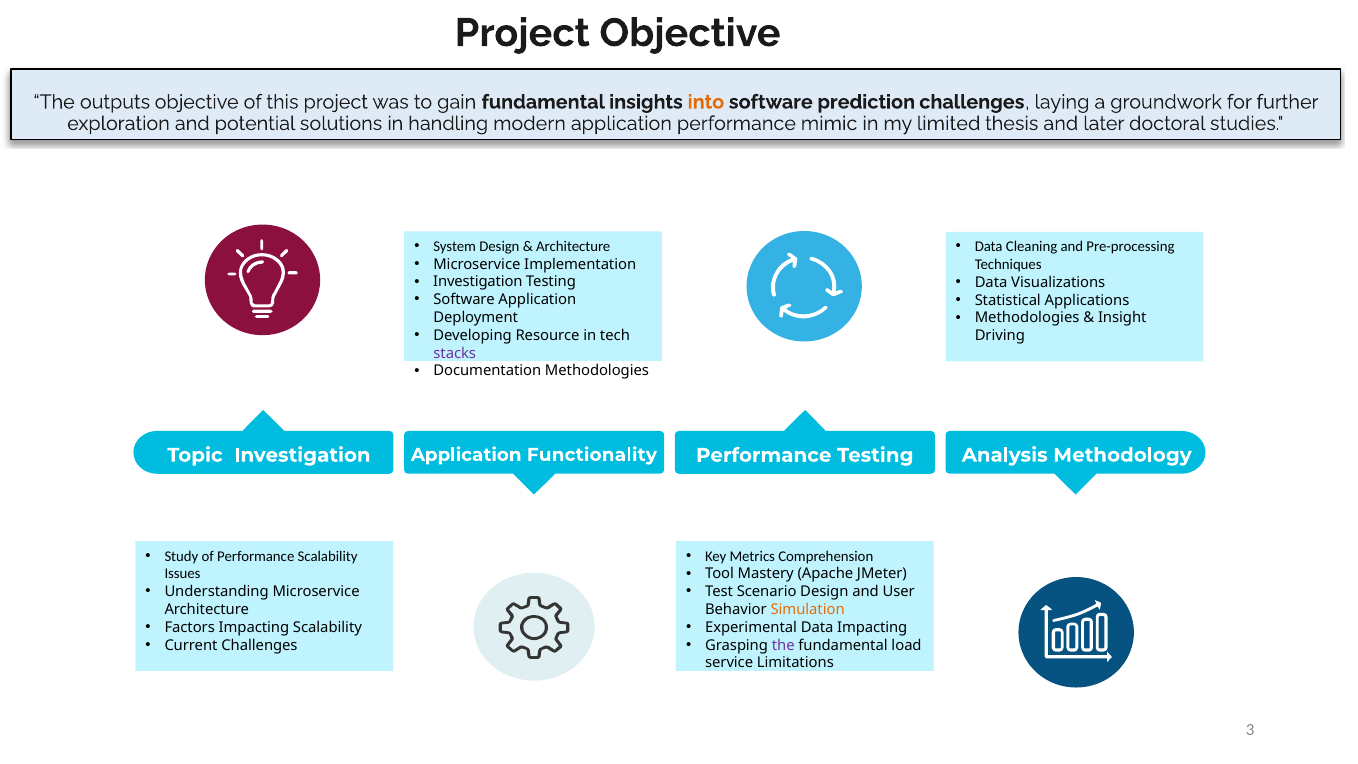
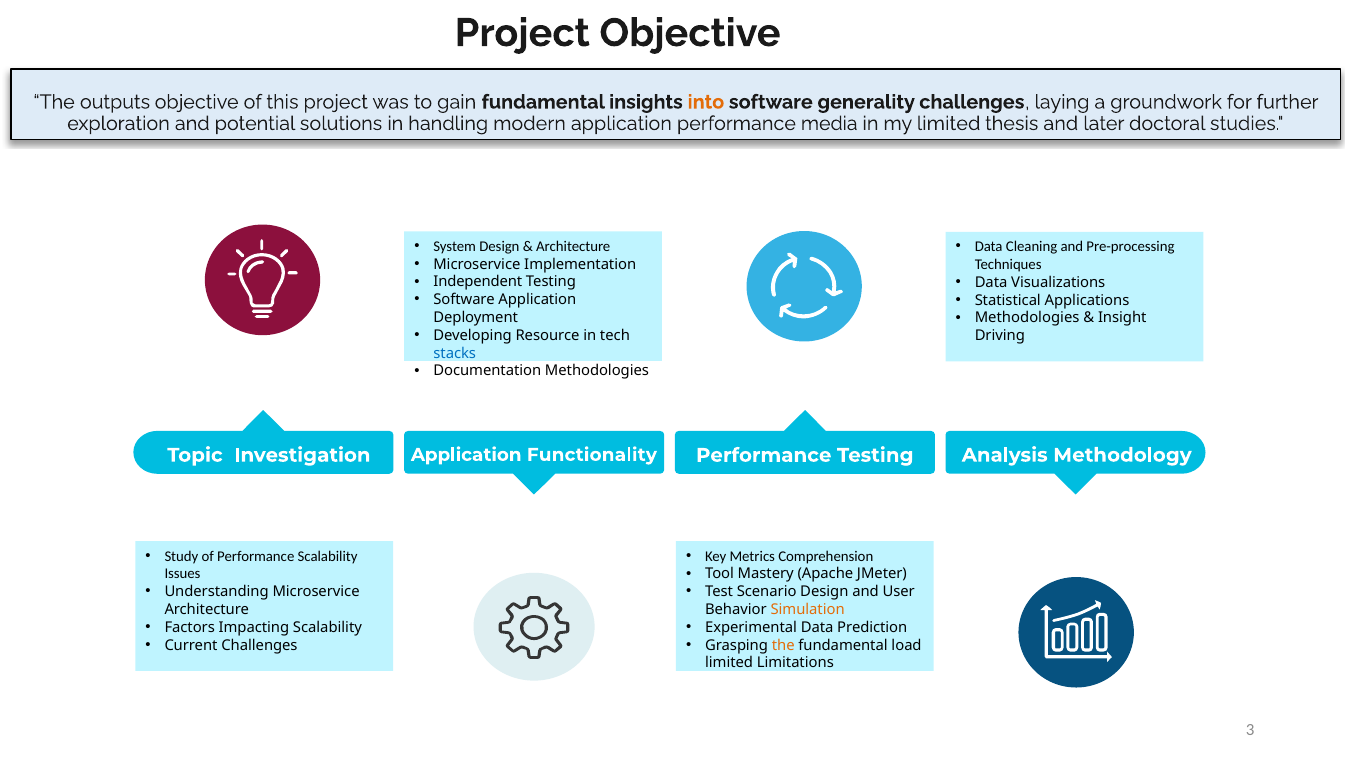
prediction: prediction -> generality
mimic: mimic -> media
Investigation at (478, 282): Investigation -> Independent
stacks colour: purple -> blue
Data Impacting: Impacting -> Prediction
the at (783, 645) colour: purple -> orange
service at (729, 663): service -> limited
